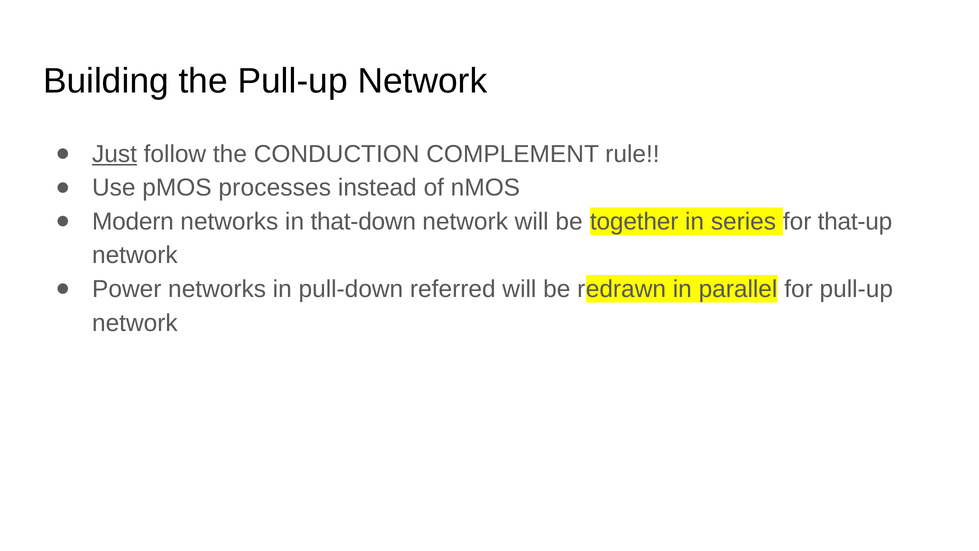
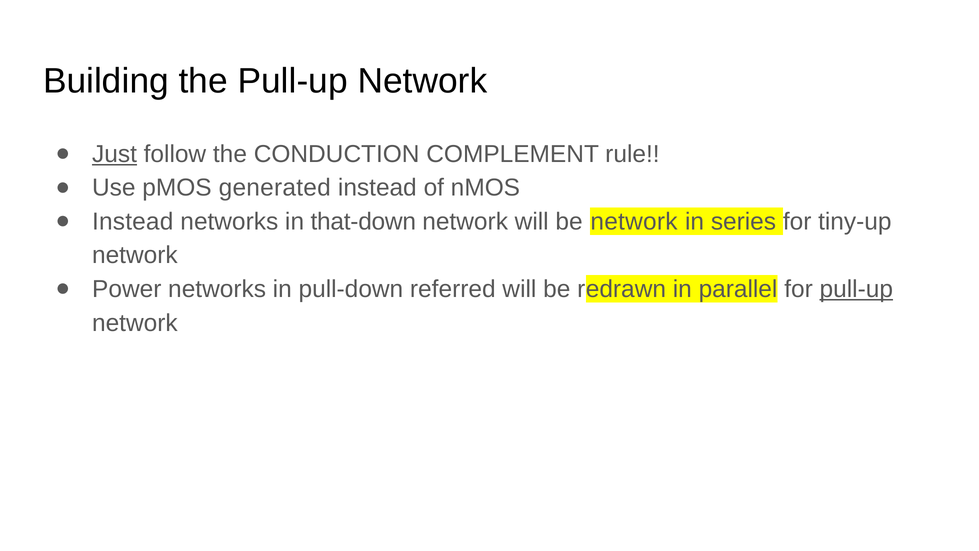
processes: processes -> generated
Modern at (133, 221): Modern -> Instead
be together: together -> network
that-up: that-up -> tiny-up
pull-up at (856, 289) underline: none -> present
